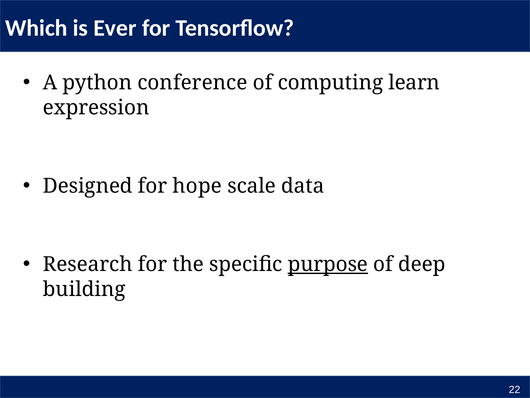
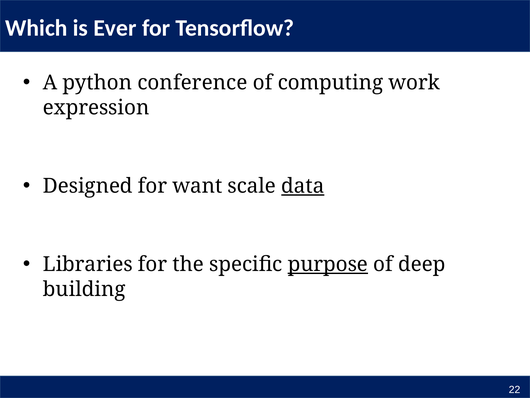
learn: learn -> work
hope: hope -> want
data underline: none -> present
Research: Research -> Libraries
